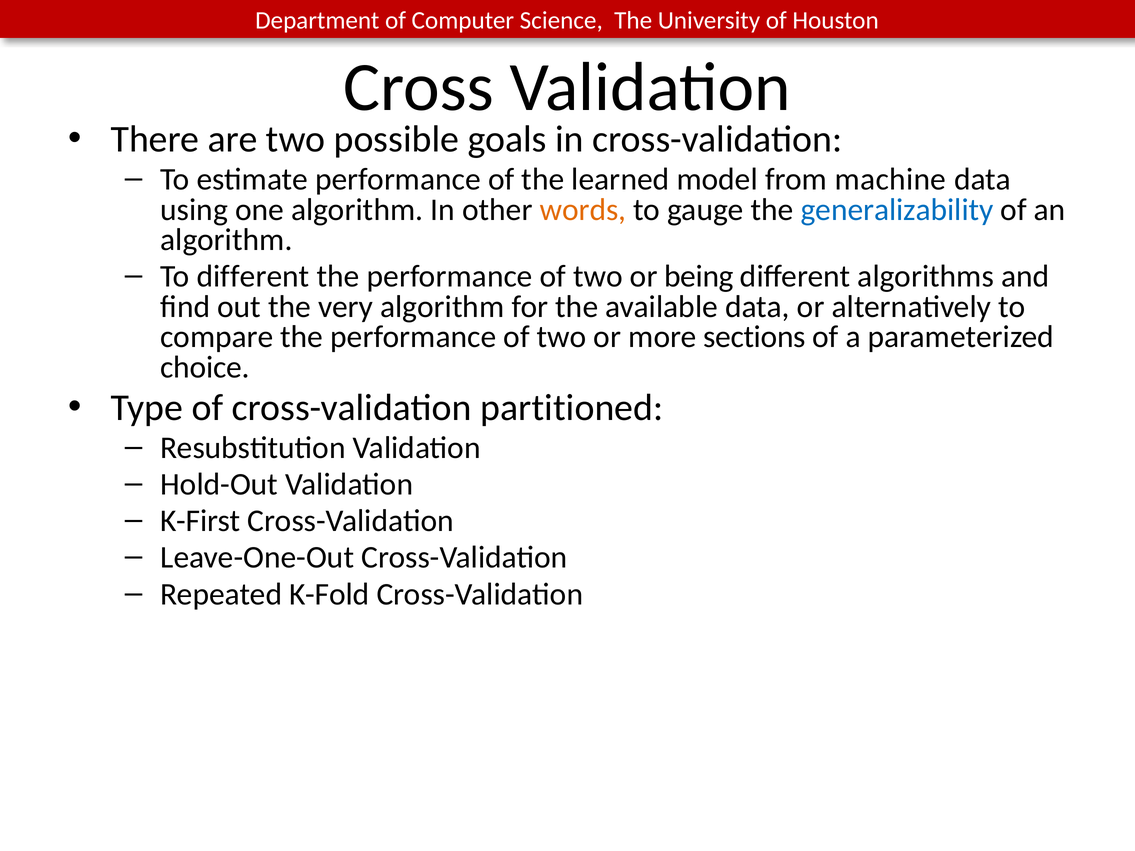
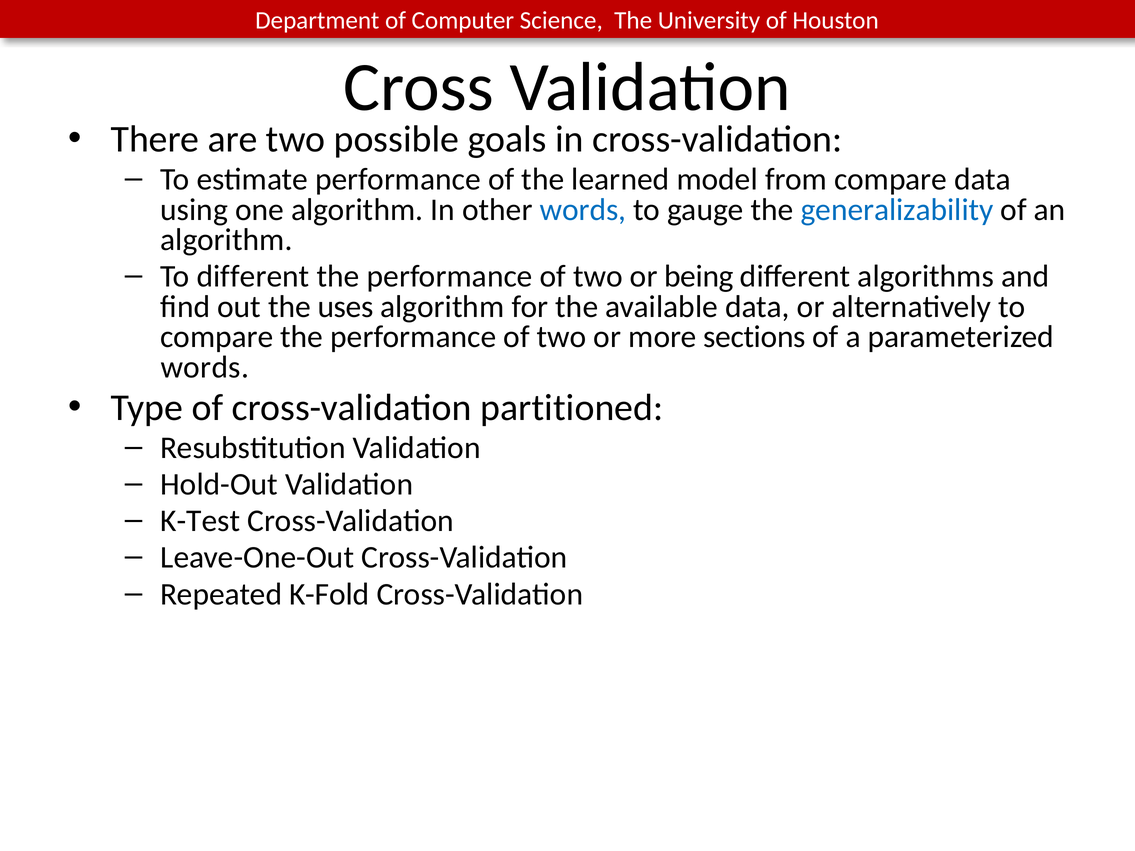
from machine: machine -> compare
words at (583, 210) colour: orange -> blue
very: very -> uses
choice at (205, 367): choice -> words
K-First: K-First -> K-Test
